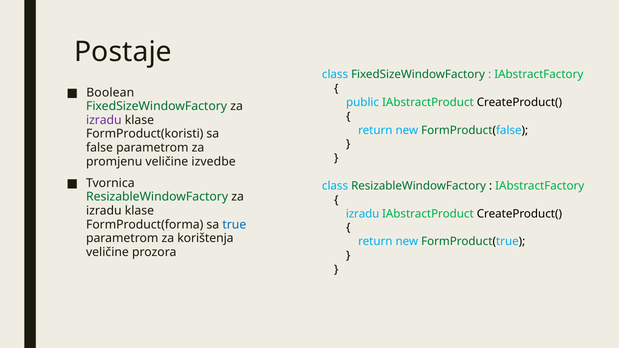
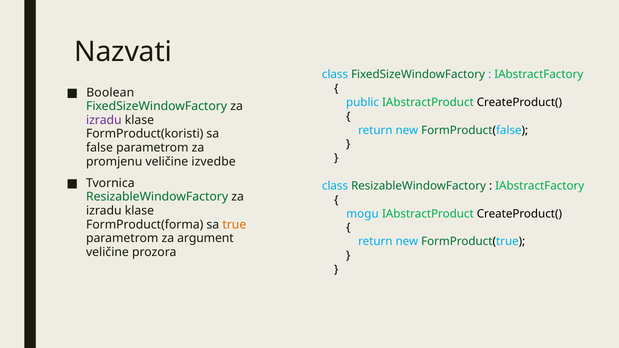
Postaje: Postaje -> Nazvati
izradu at (363, 214): izradu -> mogu
true colour: blue -> orange
korištenja: korištenja -> argument
